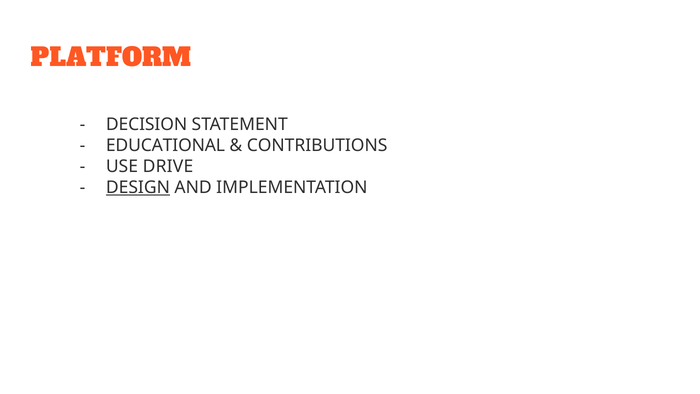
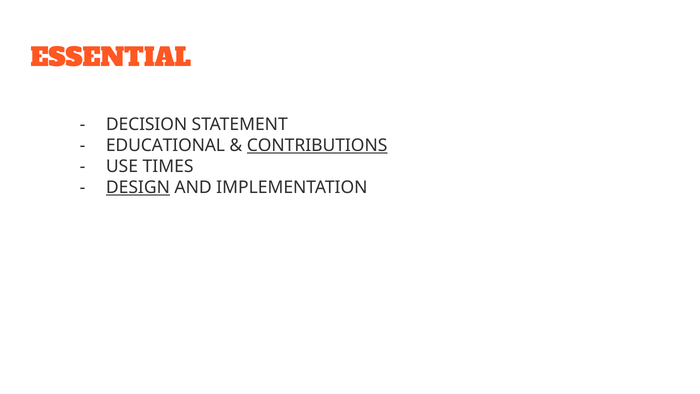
PLATFORM: PLATFORM -> ESSENTIAL
CONTRIBUTIONS underline: none -> present
DRIVE: DRIVE -> TIMES
